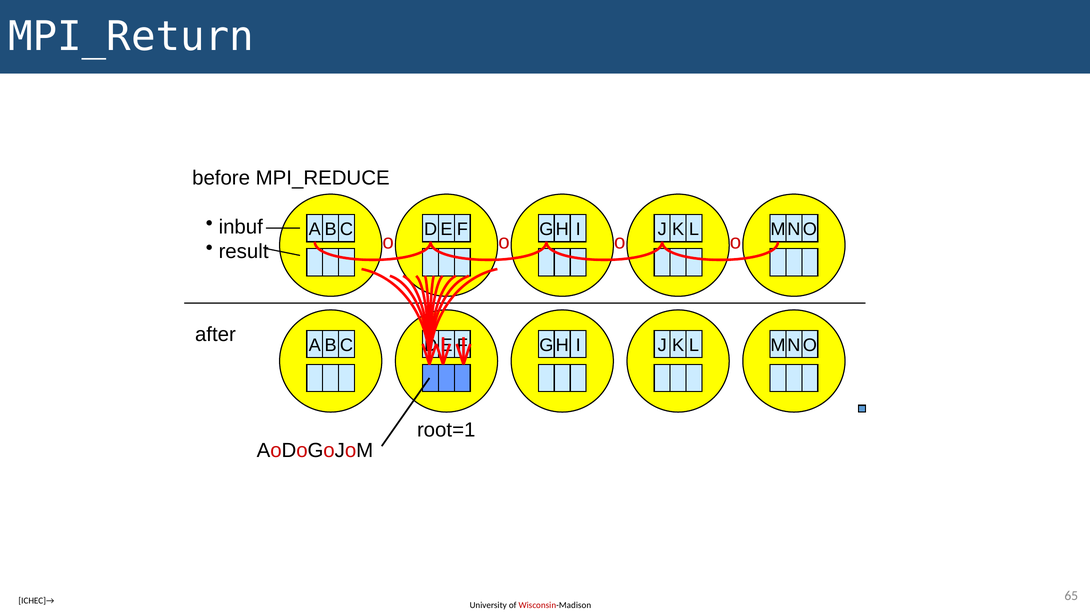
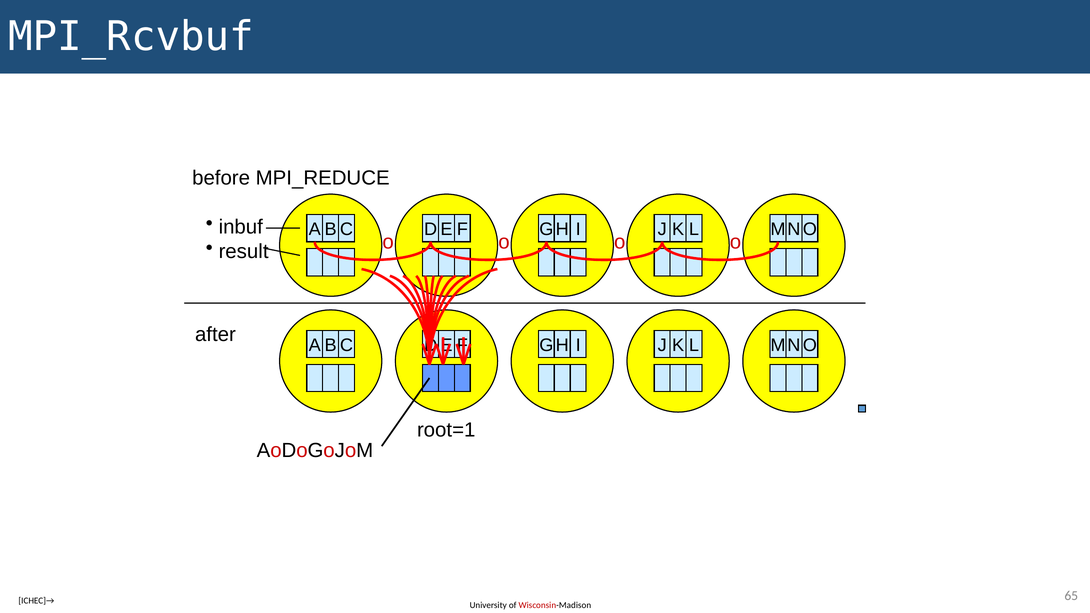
MPI_Return: MPI_Return -> MPI_Rcvbuf
